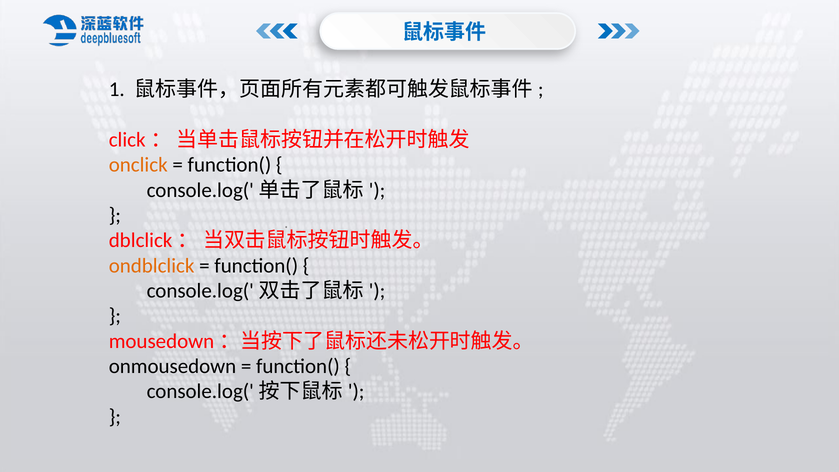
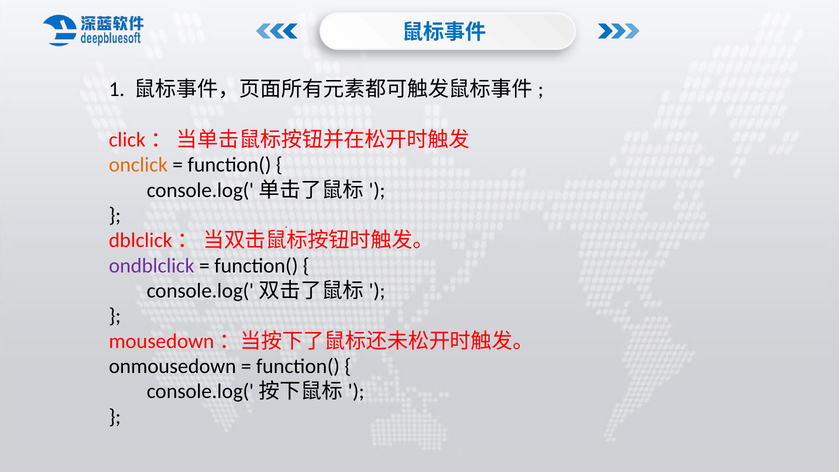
ondblclick colour: orange -> purple
